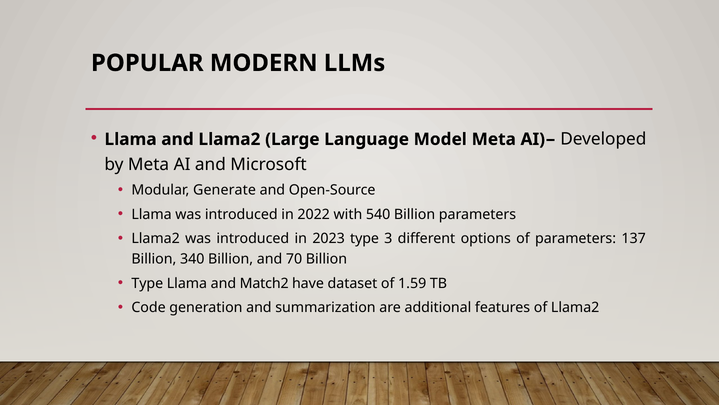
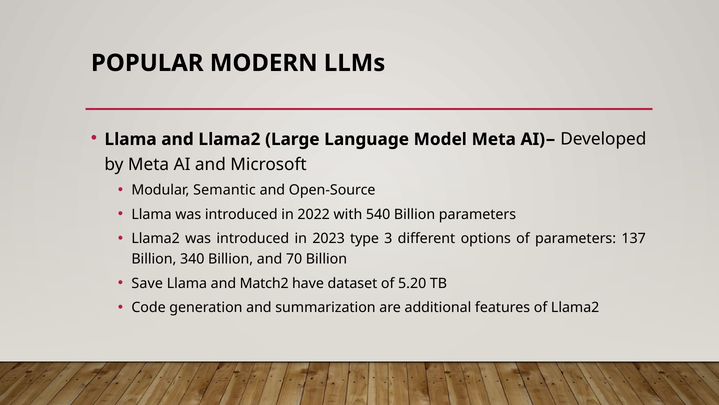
Generate: Generate -> Semantic
Type at (147, 283): Type -> Save
1.59: 1.59 -> 5.20
